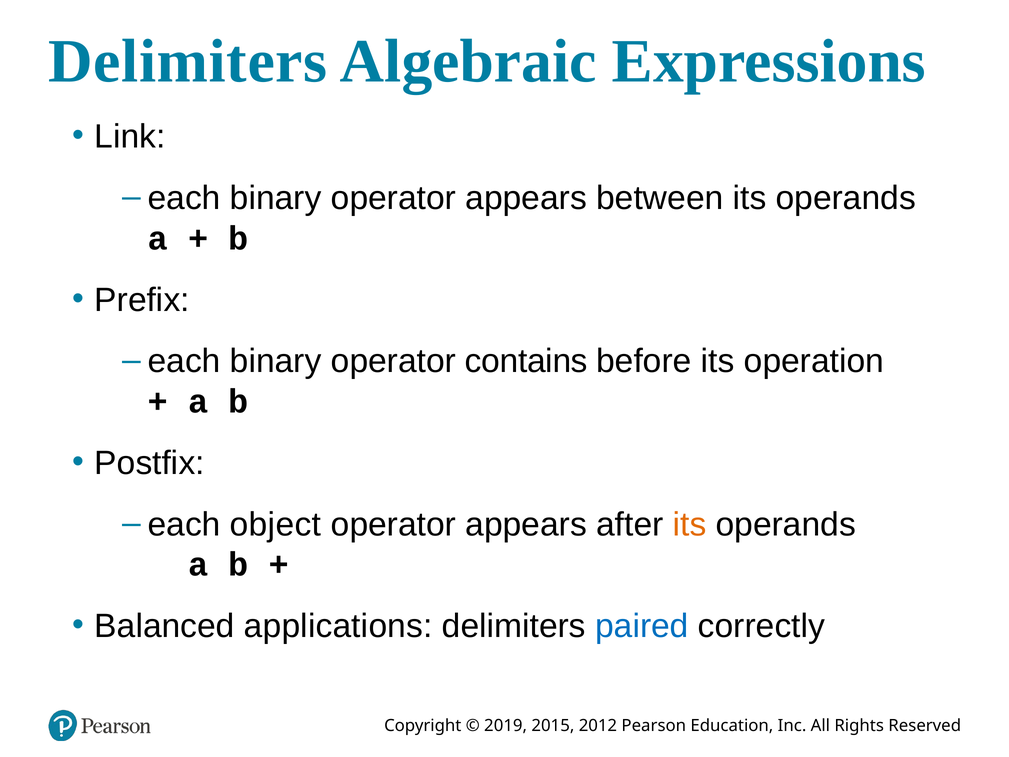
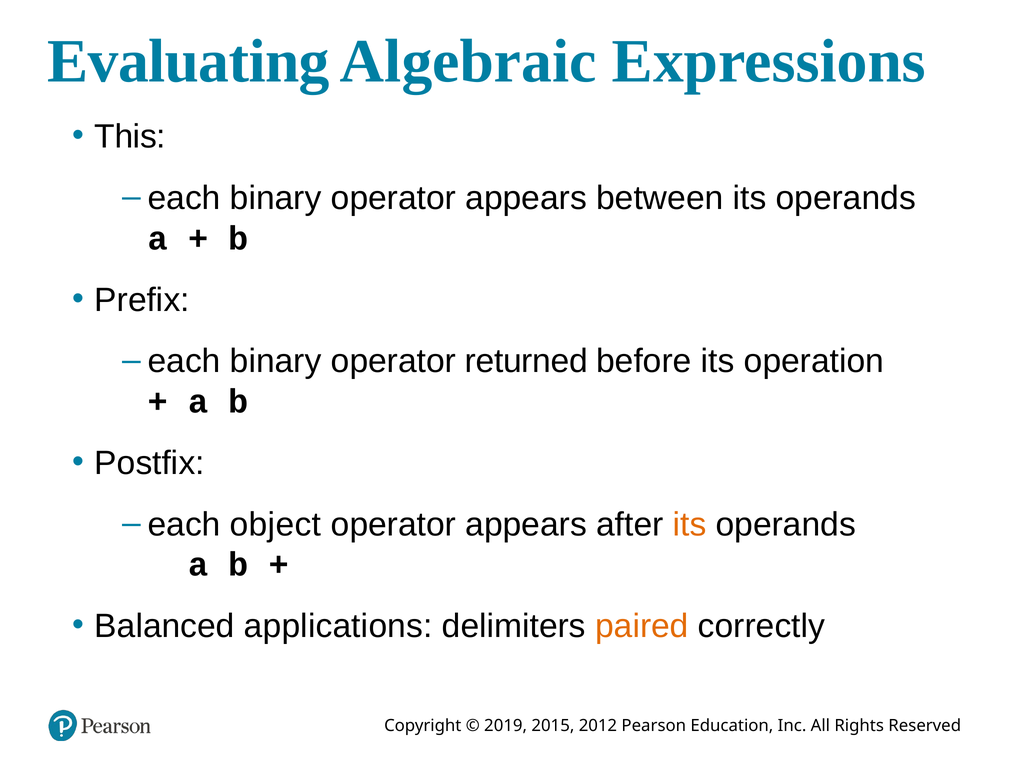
Delimiters at (188, 61): Delimiters -> Evaluating
Link: Link -> This
contains: contains -> returned
paired colour: blue -> orange
